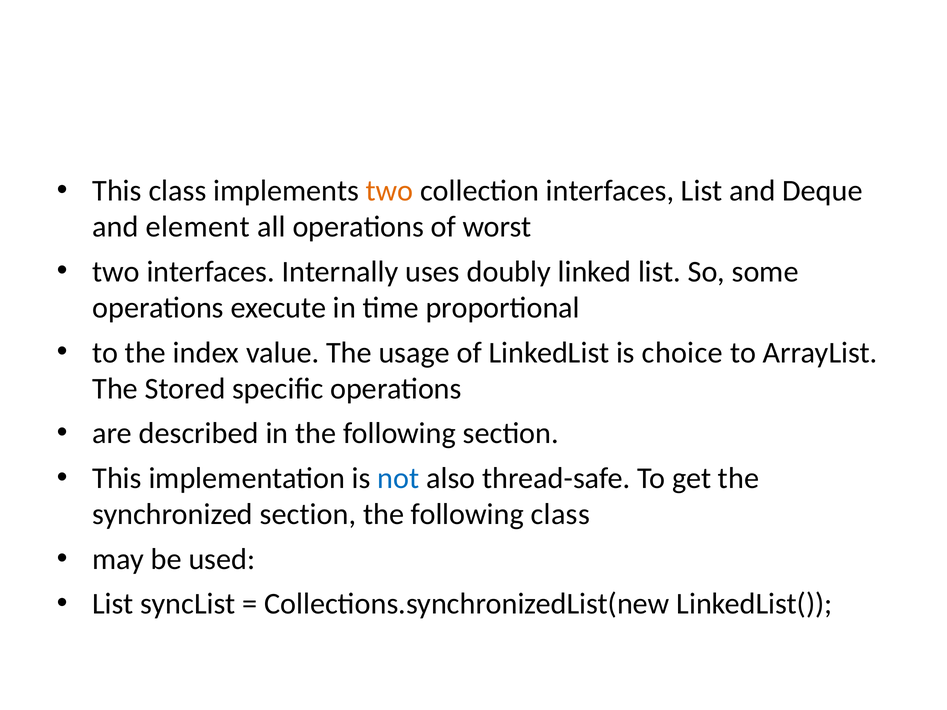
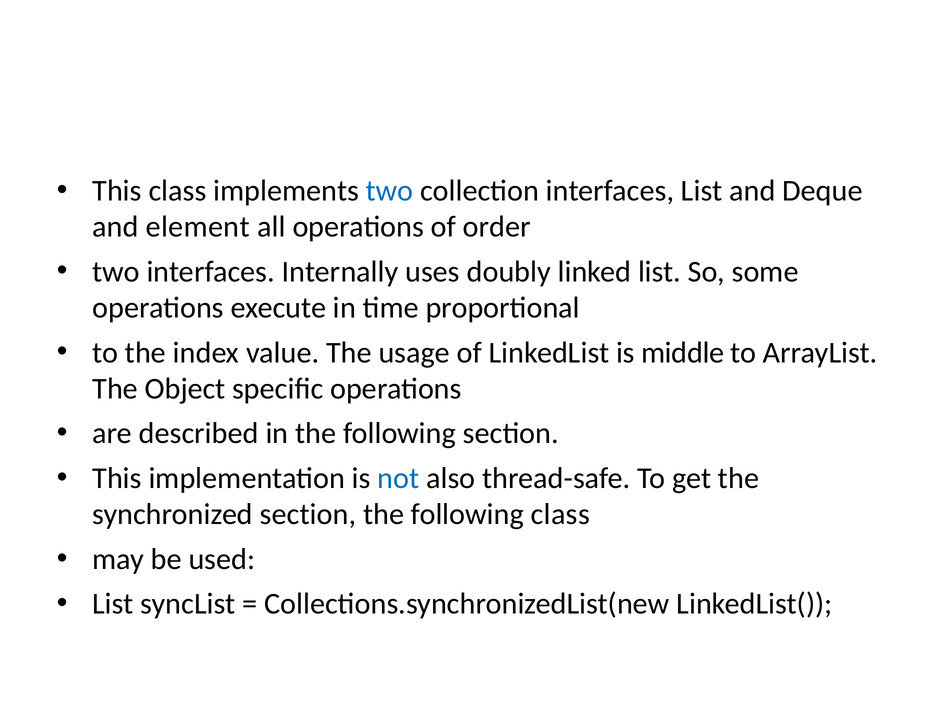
two at (390, 191) colour: orange -> blue
worst: worst -> order
choice: choice -> middle
Stored: Stored -> Object
